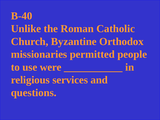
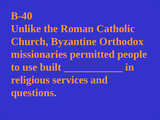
were: were -> built
